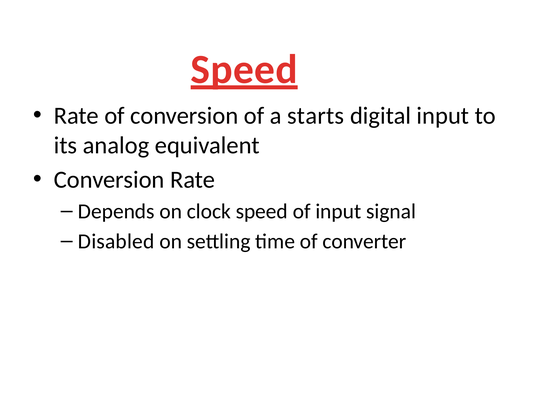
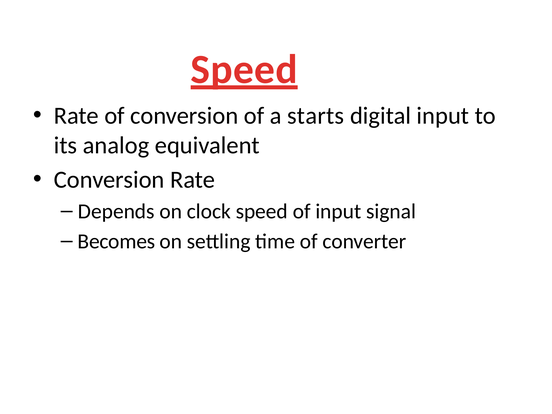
Disabled: Disabled -> Becomes
